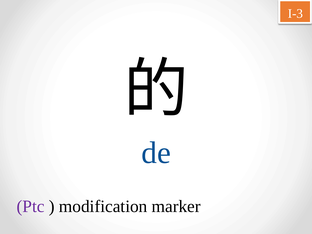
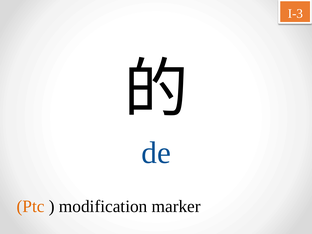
Ptc colour: purple -> orange
